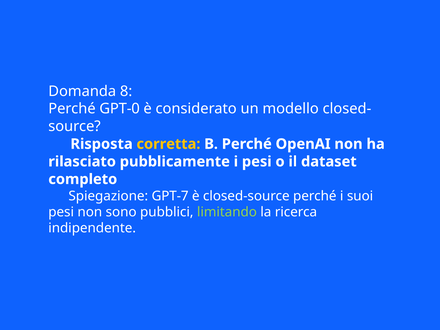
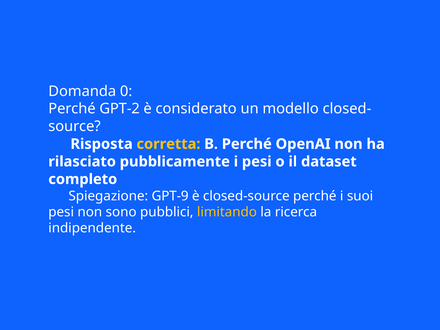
8: 8 -> 0
GPT-0: GPT-0 -> GPT-2
GPT-7: GPT-7 -> GPT-9
limitando colour: light green -> yellow
